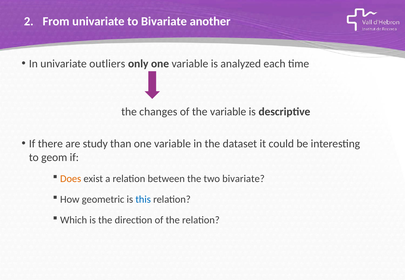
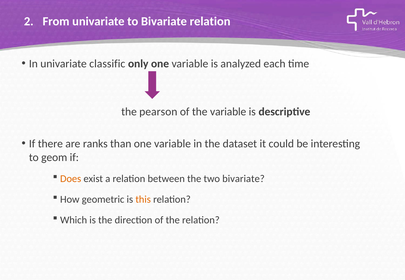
Bivariate another: another -> relation
outliers: outliers -> classific
changes: changes -> pearson
study: study -> ranks
this colour: blue -> orange
